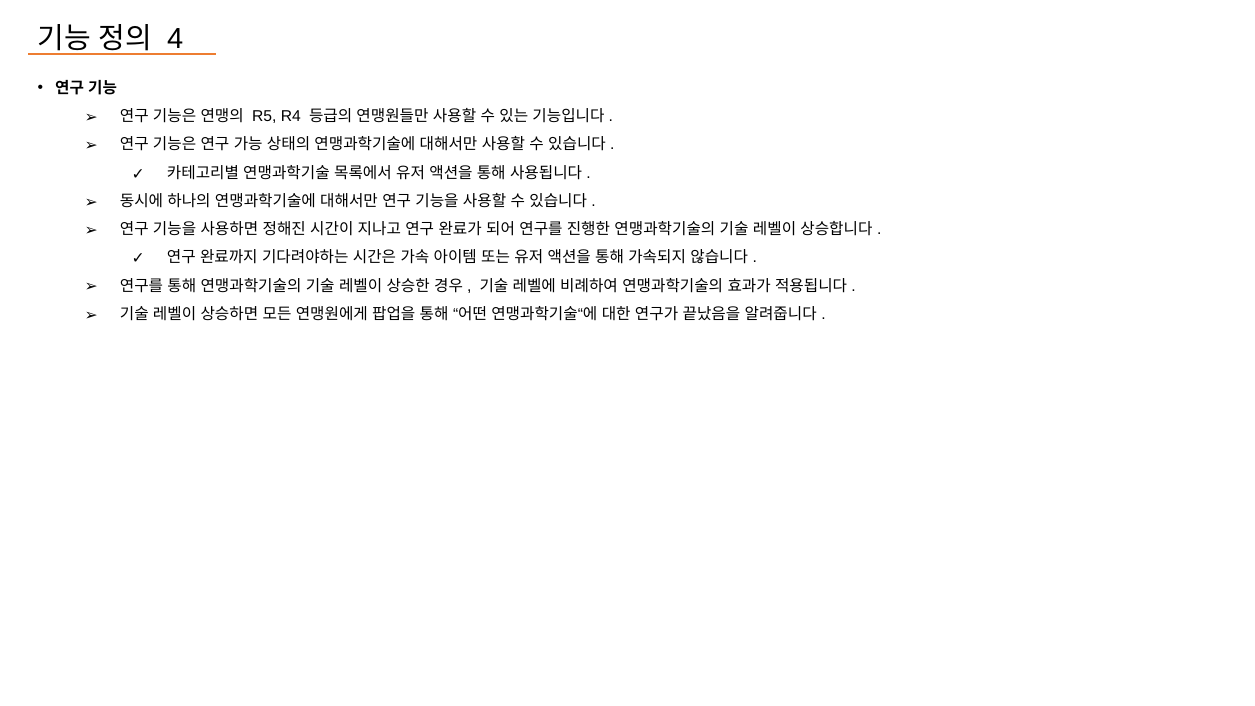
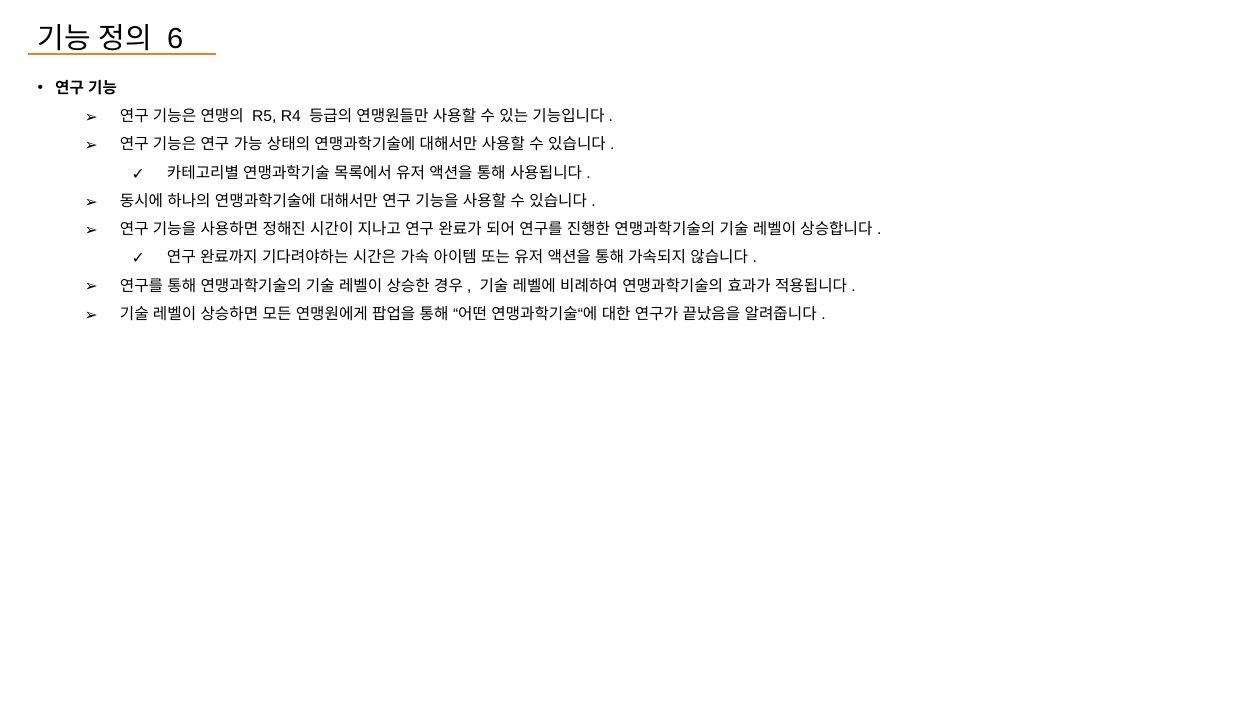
4: 4 -> 6
